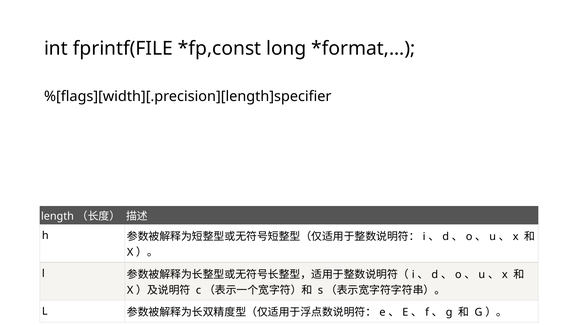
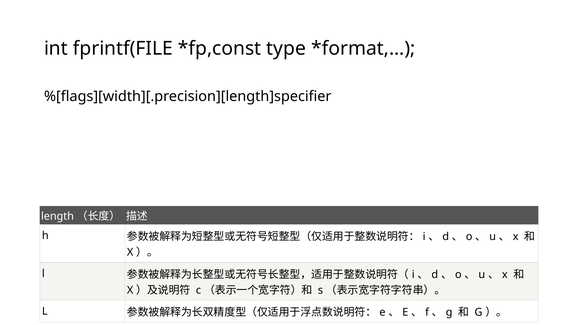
long: long -> type
